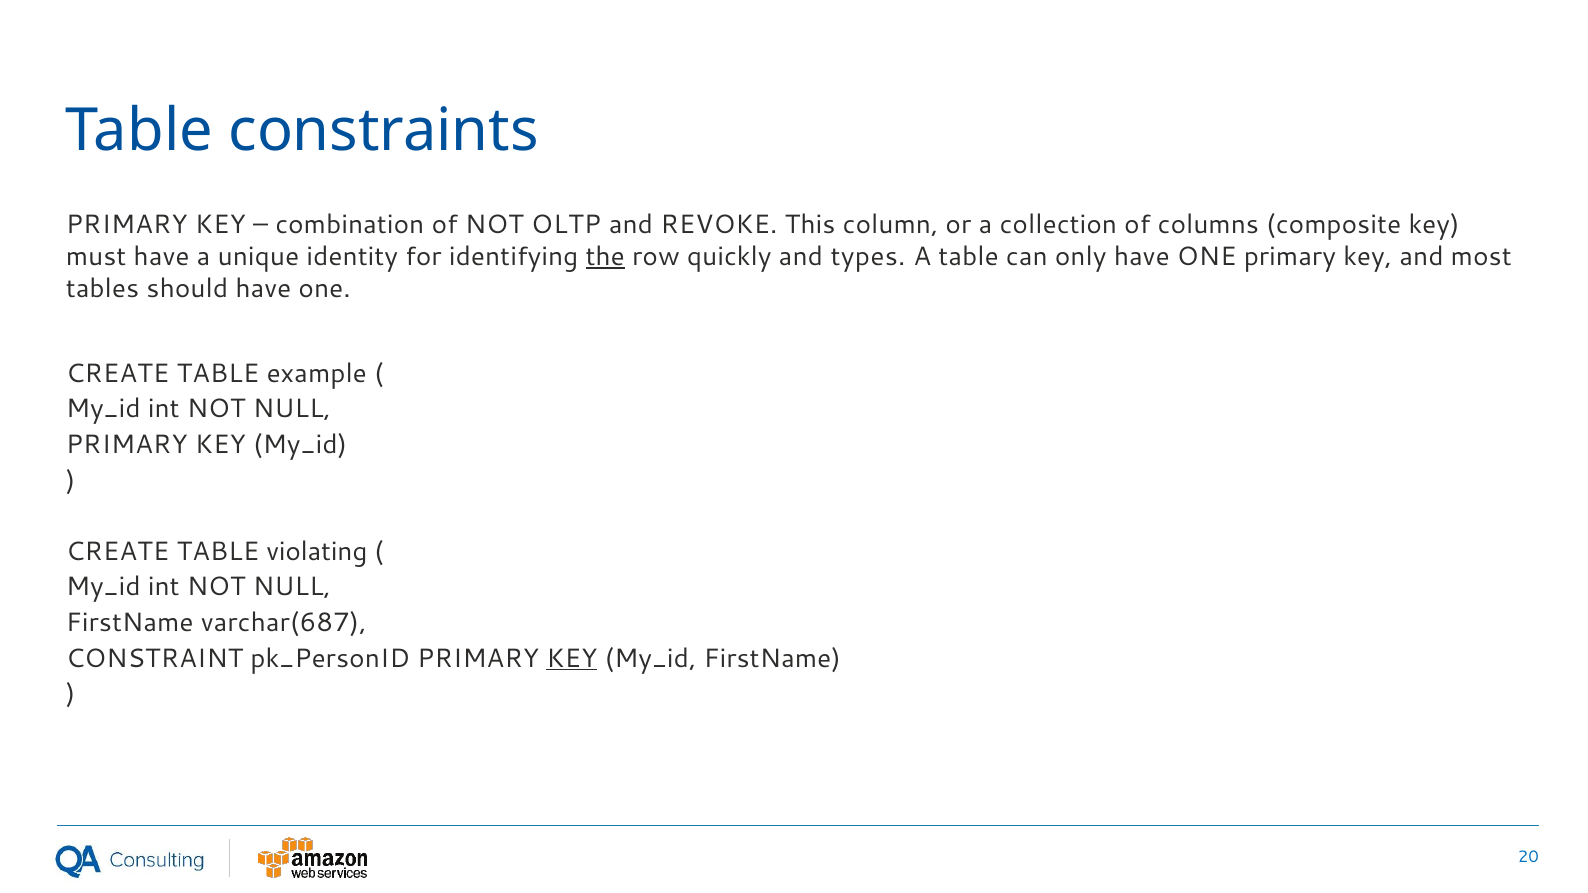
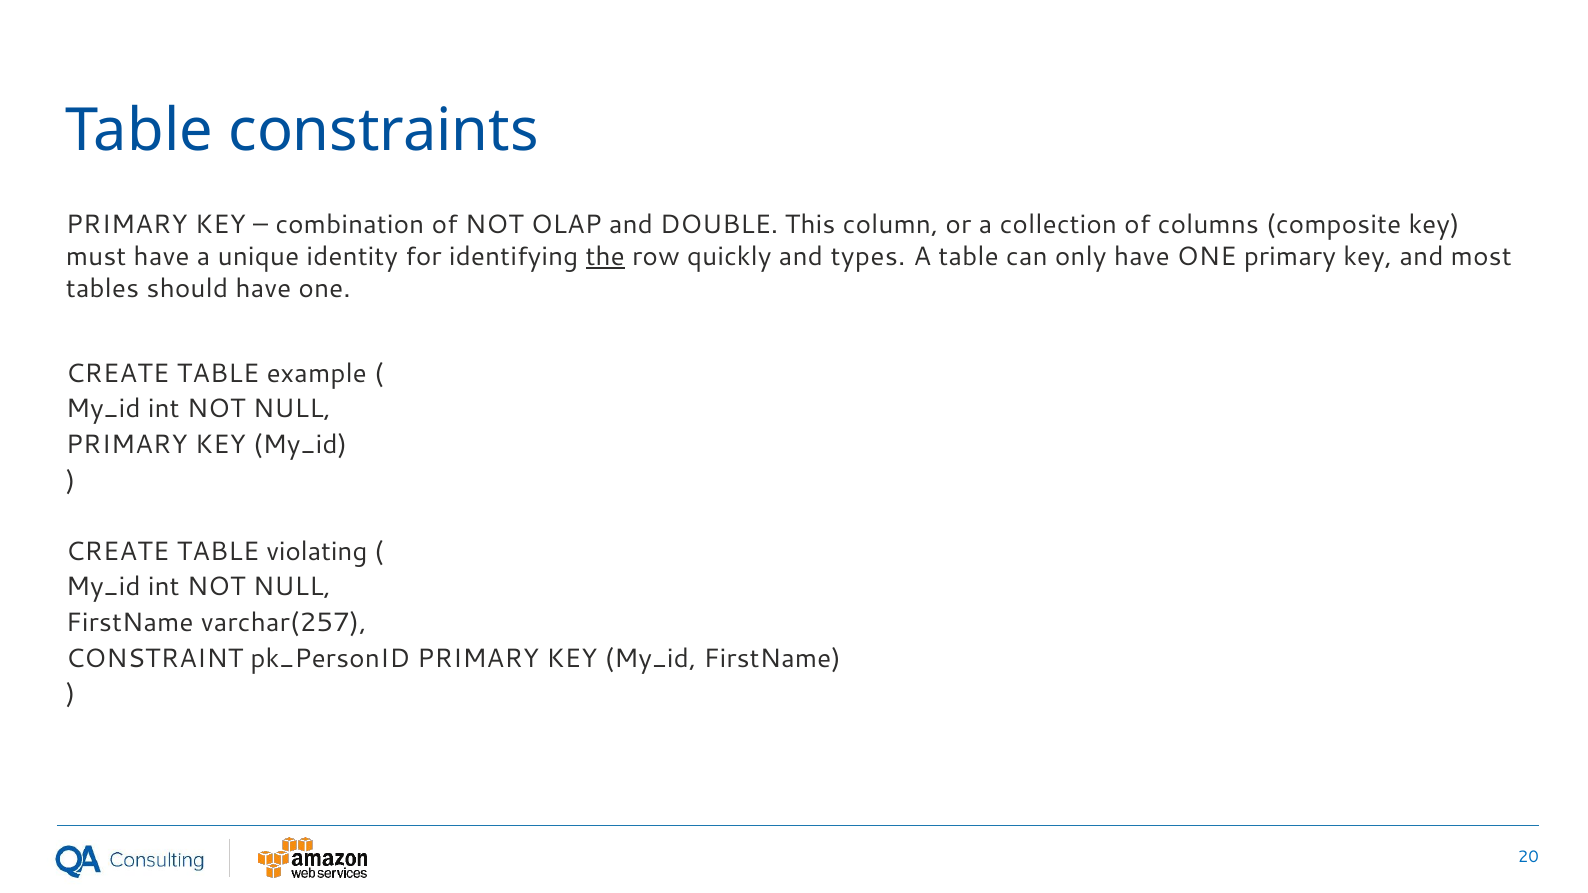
OLTP: OLTP -> OLAP
REVOKE: REVOKE -> DOUBLE
varchar(687: varchar(687 -> varchar(257
KEY at (572, 658) underline: present -> none
